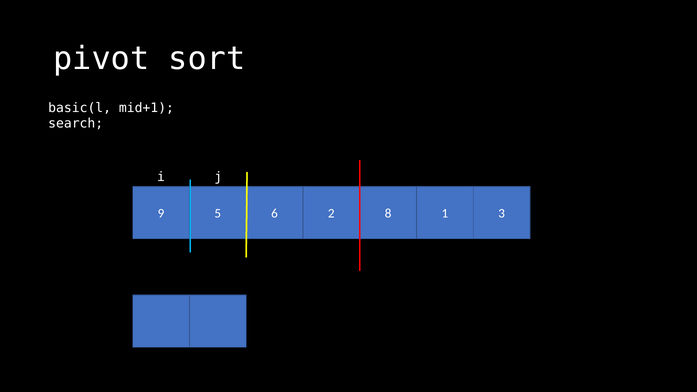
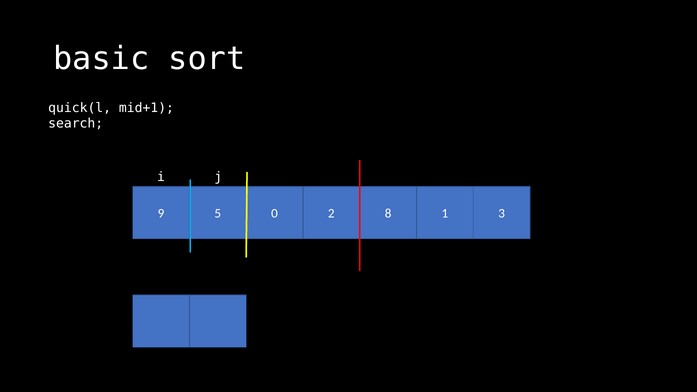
pivot: pivot -> basic
basic(l: basic(l -> quick(l
6: 6 -> 0
